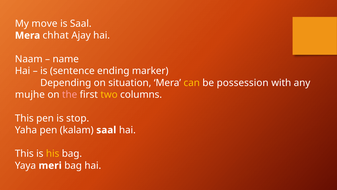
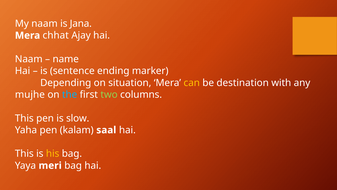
My move: move -> naam
is Saal: Saal -> Jana
possession: possession -> destination
the colour: pink -> light blue
two colour: yellow -> light green
stop: stop -> slow
